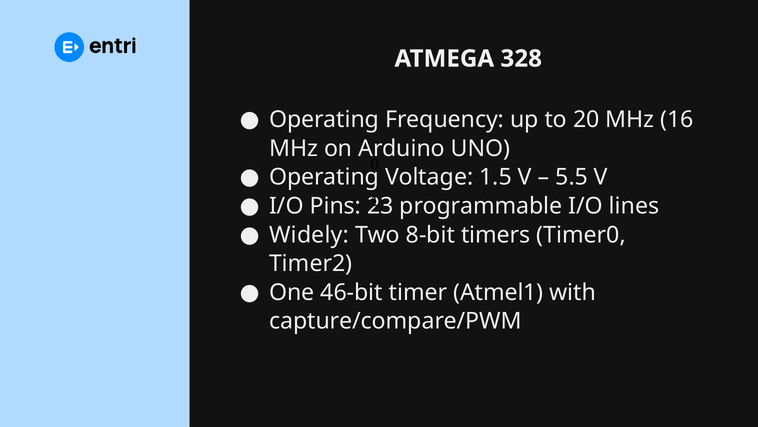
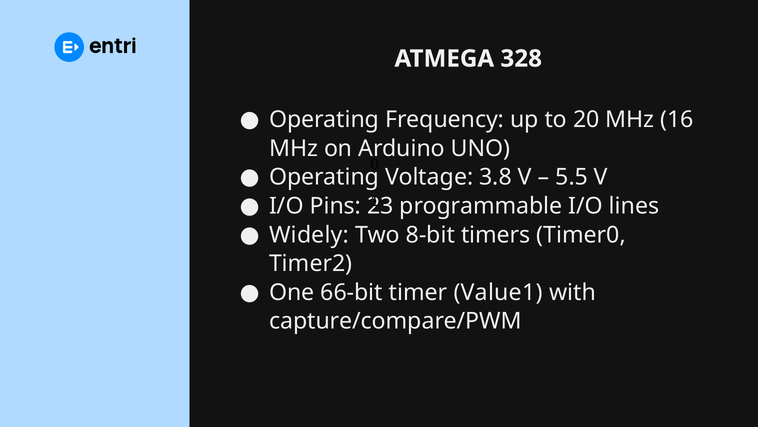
1.5: 1.5 -> 3.8
46-bit: 46-bit -> 66-bit
Atmel1: Atmel1 -> Value1
